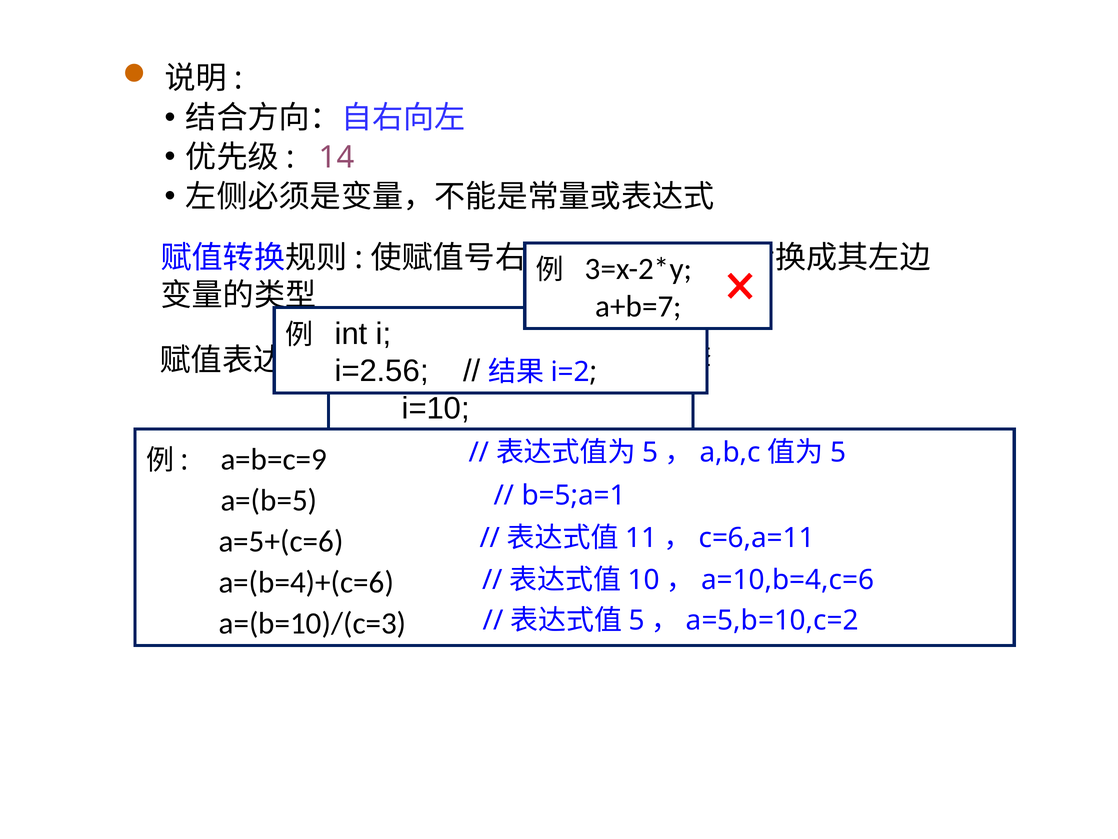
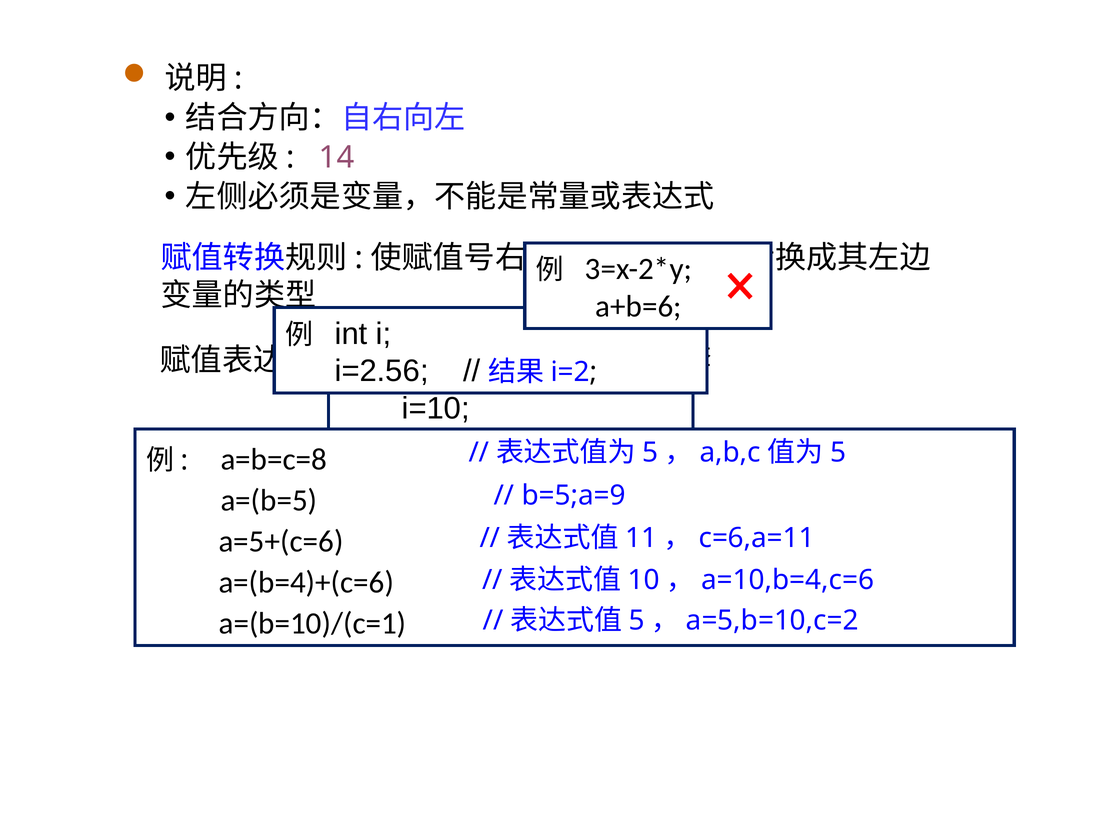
a+b=7: a+b=7 -> a+b=6
a=b=c=9: a=b=c=9 -> a=b=c=8
b=5;a=1: b=5;a=1 -> b=5;a=9
a=(b=10)/(c=3: a=(b=10)/(c=3 -> a=(b=10)/(c=1
